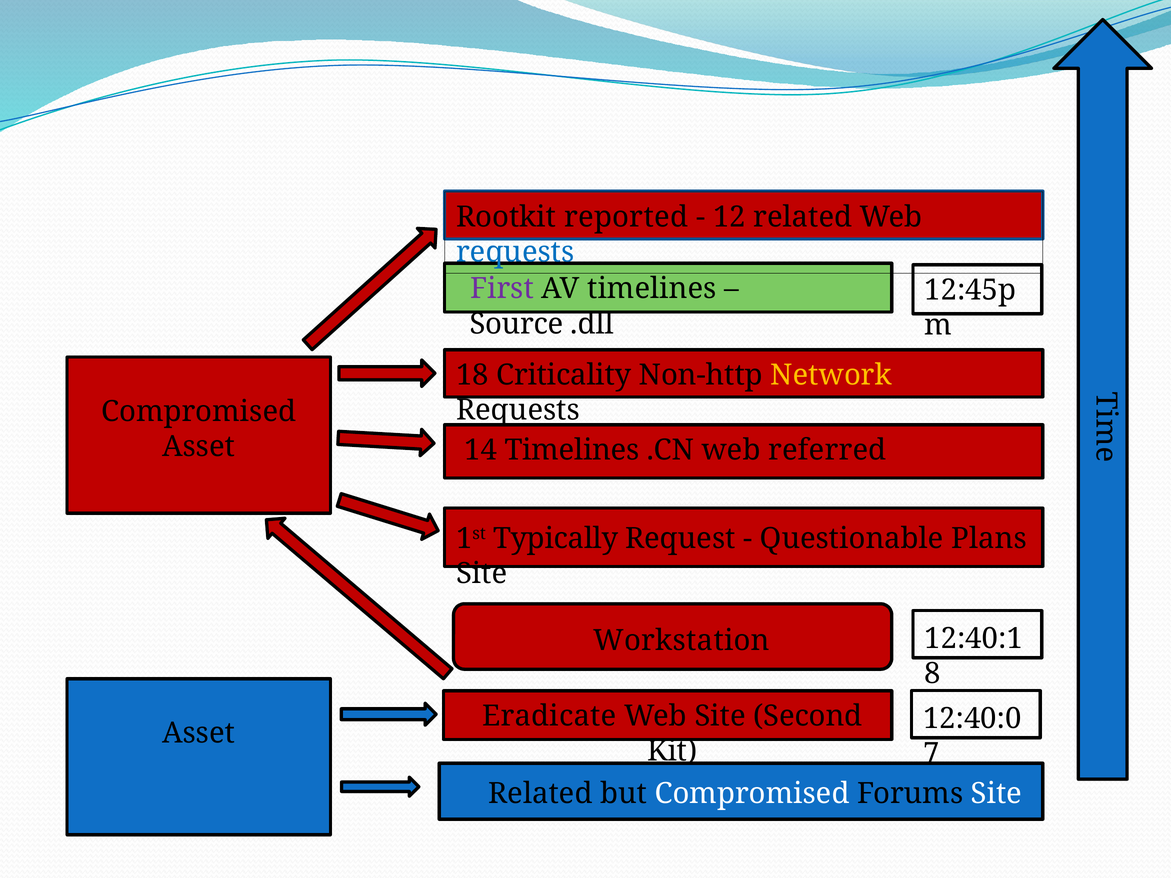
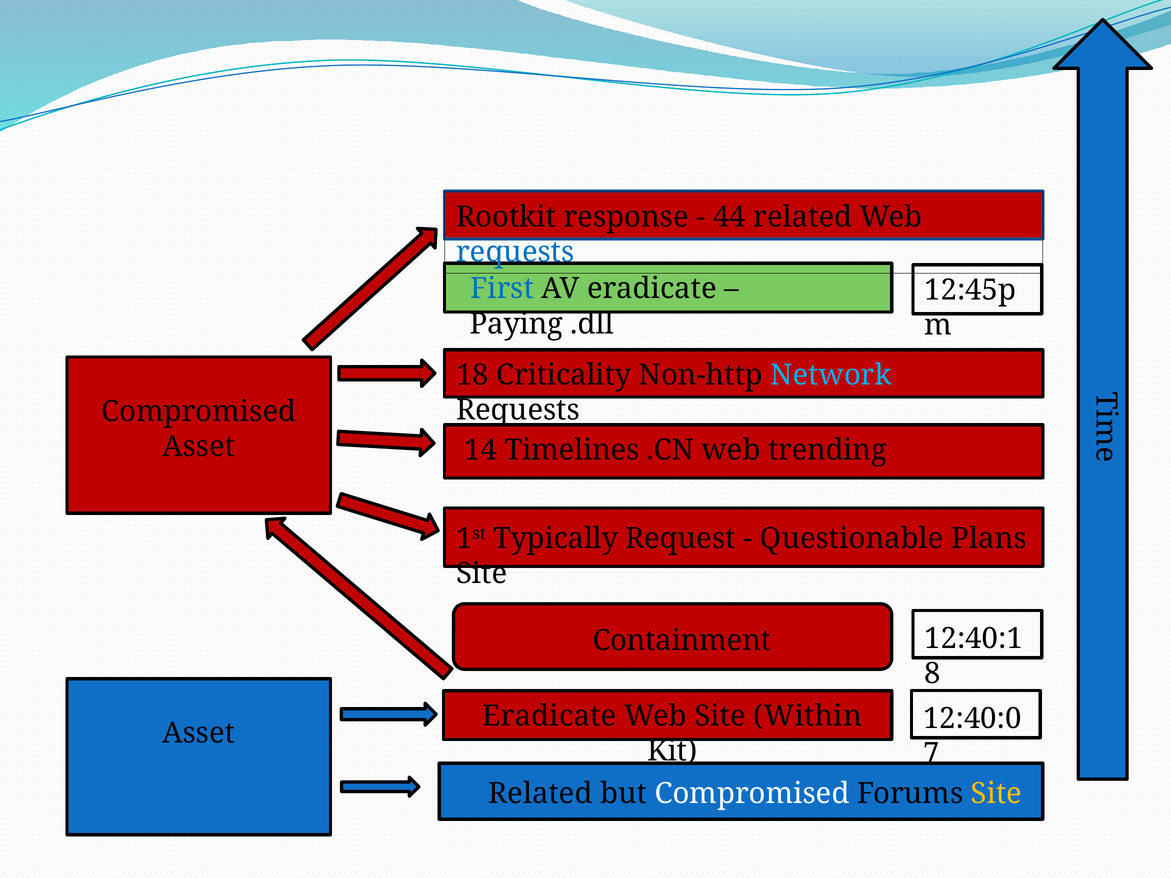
reported: reported -> response
12: 12 -> 44
First colour: purple -> blue
AV timelines: timelines -> eradicate
Source: Source -> Paying
Network colour: yellow -> light blue
referred: referred -> trending
Workstation: Workstation -> Containment
Second: Second -> Within
Site at (996, 794) colour: white -> yellow
